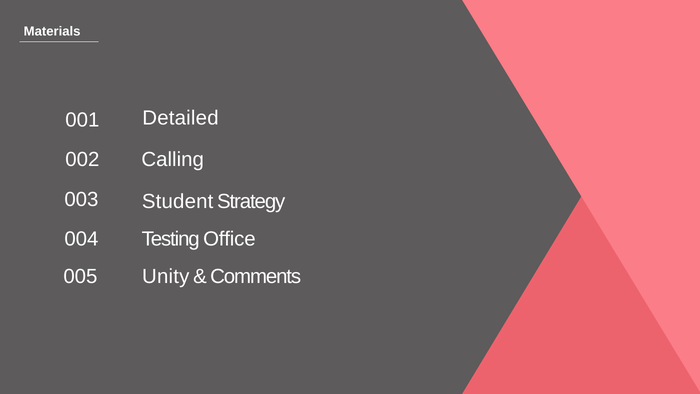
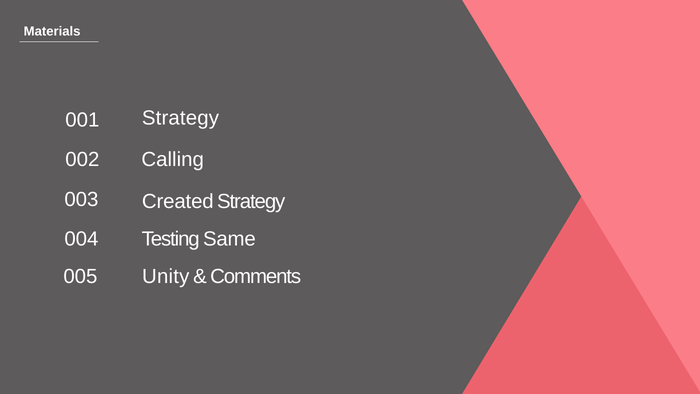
001 Detailed: Detailed -> Strategy
Student: Student -> Created
Office: Office -> Same
